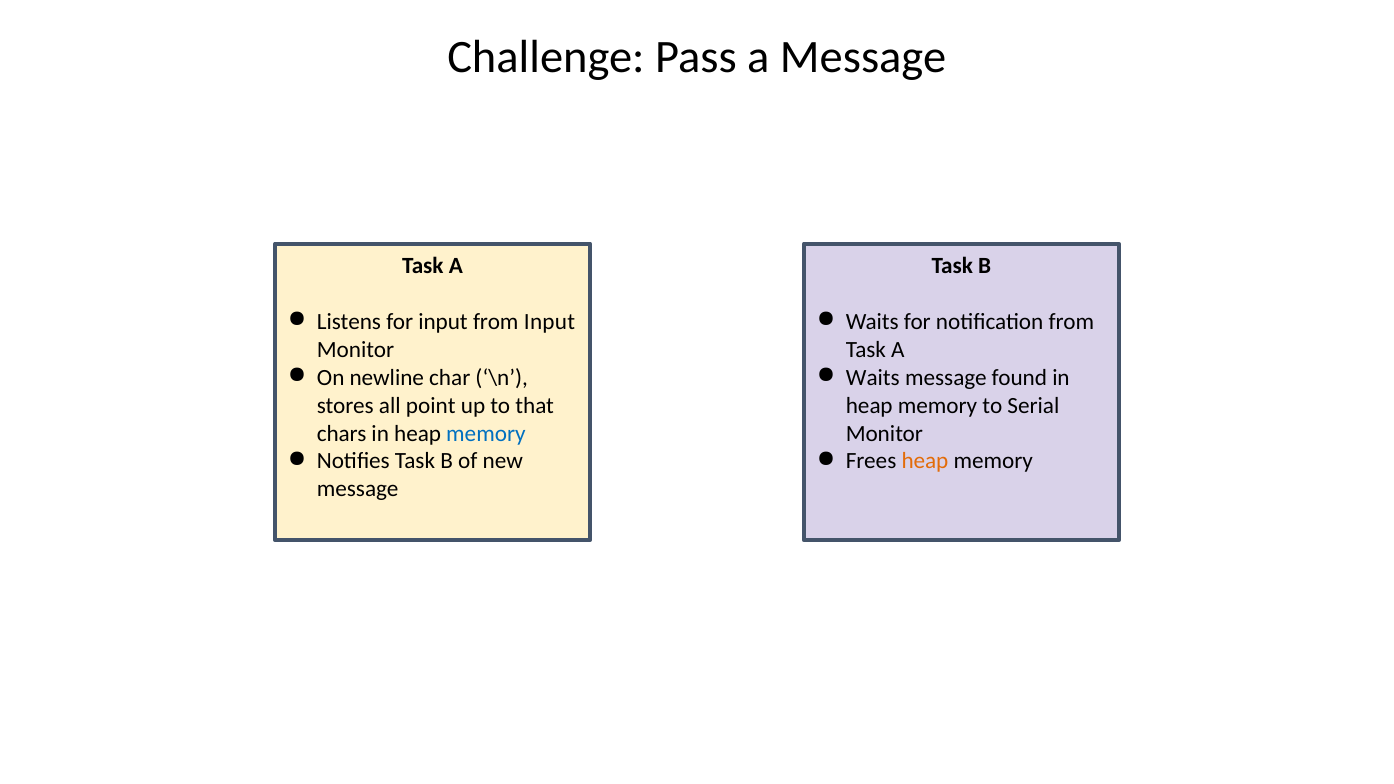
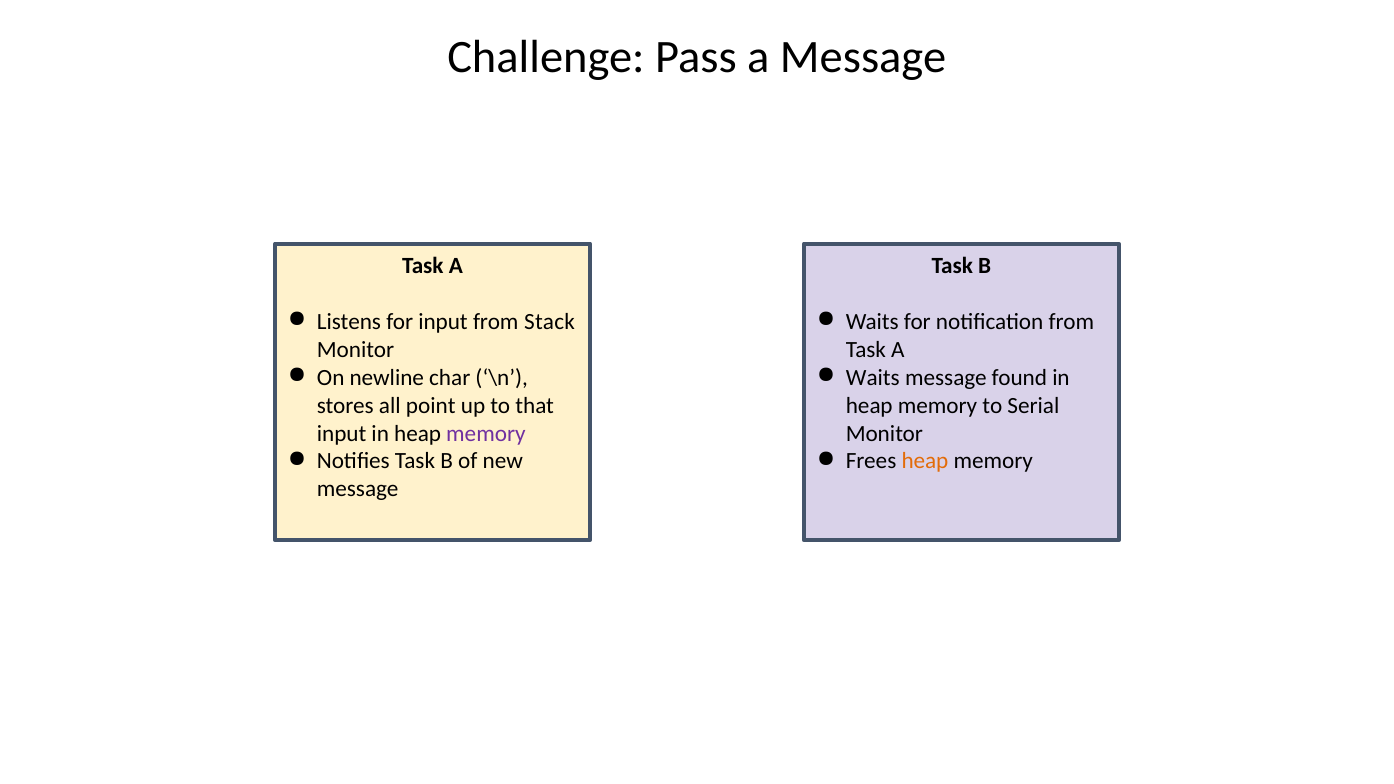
from Input: Input -> Stack
chars at (342, 434): chars -> input
memory at (486, 434) colour: blue -> purple
